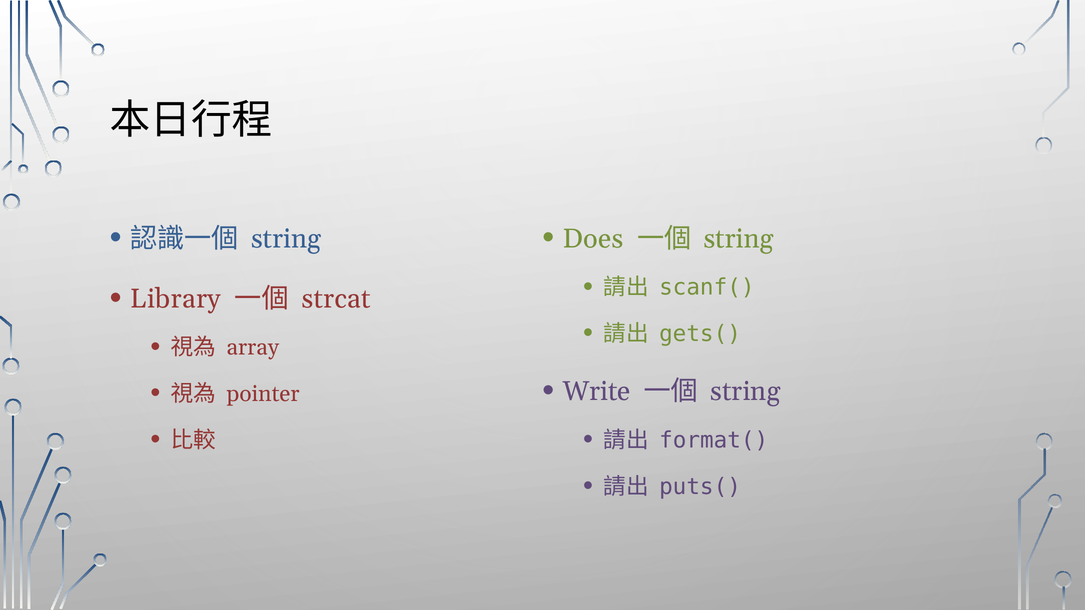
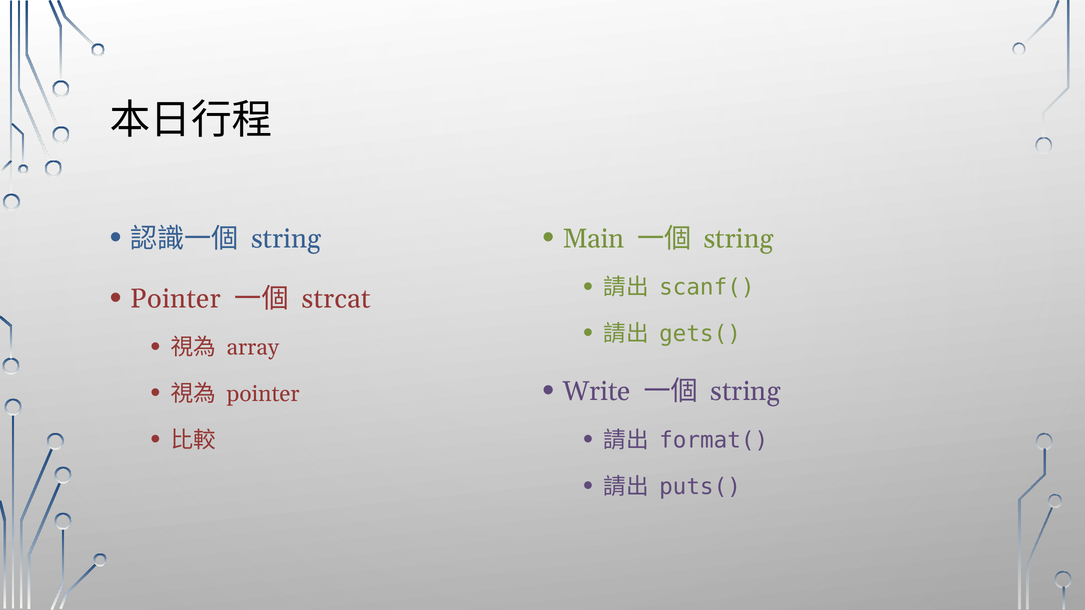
Does: Does -> Main
Library at (176, 299): Library -> Pointer
